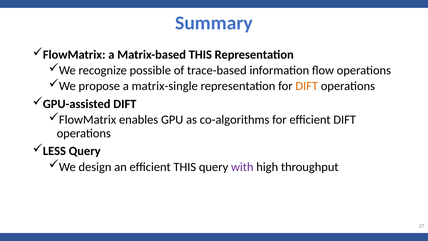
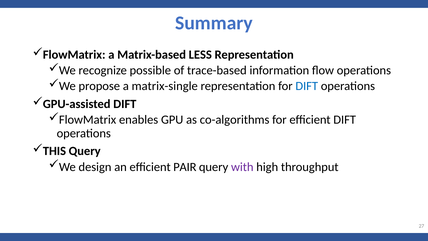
Matrix-based THIS: THIS -> LESS
DIFT at (307, 86) colour: orange -> blue
LESS: LESS -> THIS
efficient THIS: THIS -> PAIR
